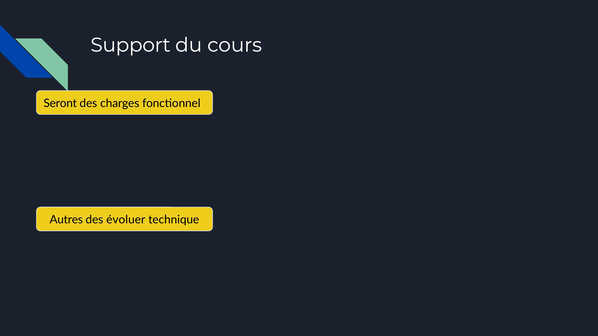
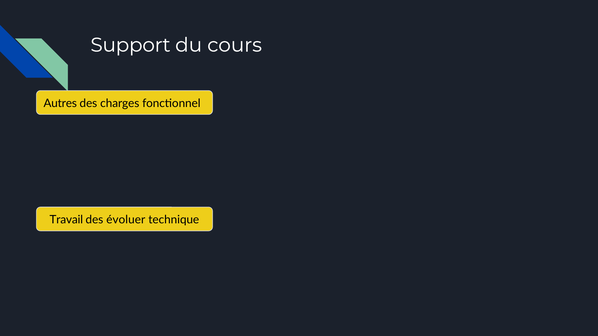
Seront: Seront -> Autres
Autres: Autres -> Travail
